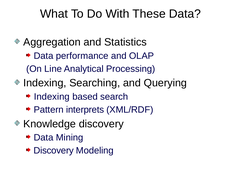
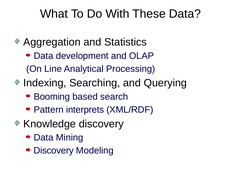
performance: performance -> development
Indexing at (52, 97): Indexing -> Booming
